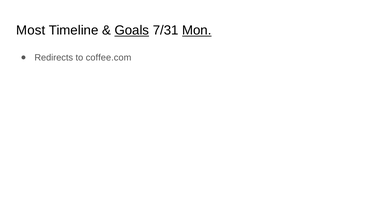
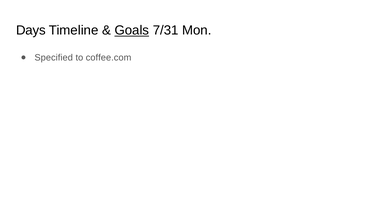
Most: Most -> Days
Mon underline: present -> none
Redirects: Redirects -> Specified
